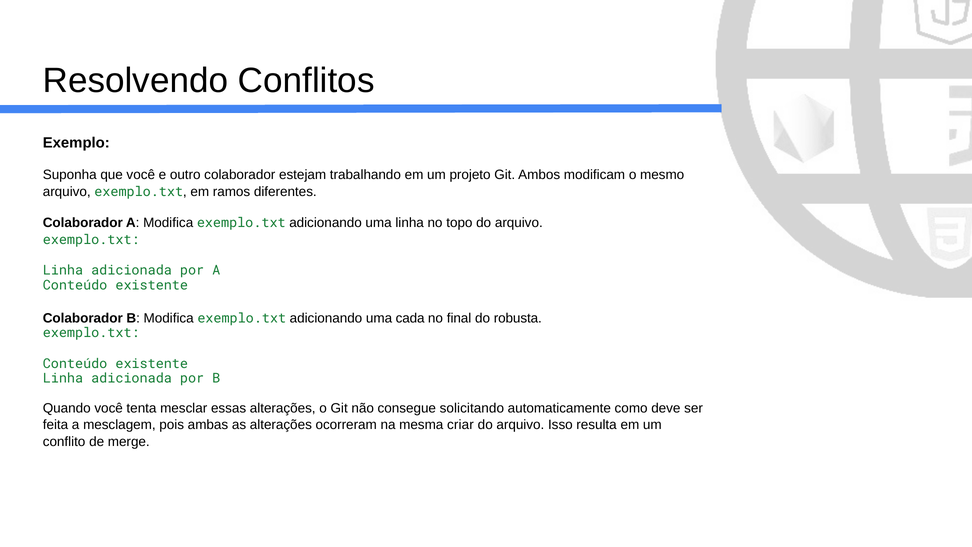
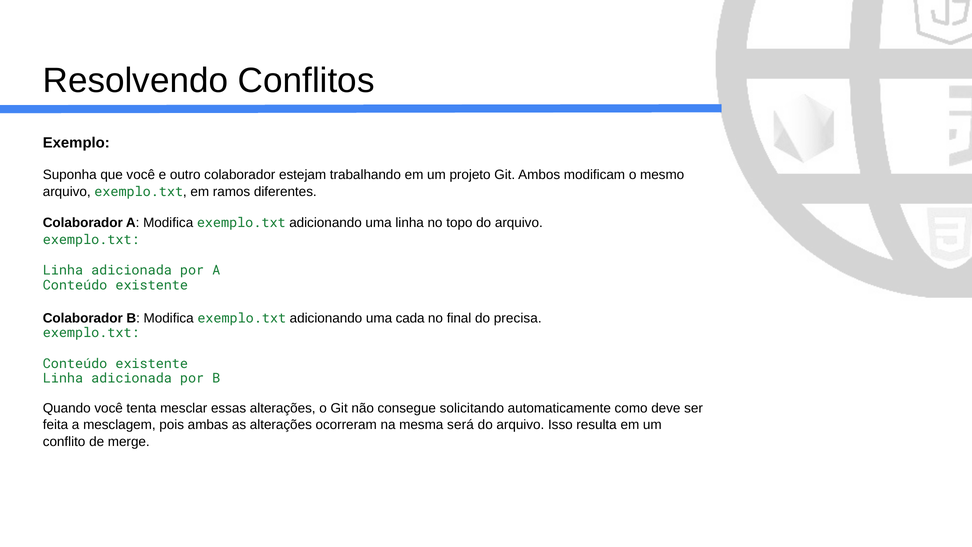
robusta: robusta -> precisa
criar: criar -> será
